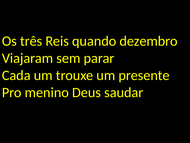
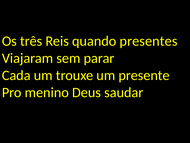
dezembro: dezembro -> presentes
